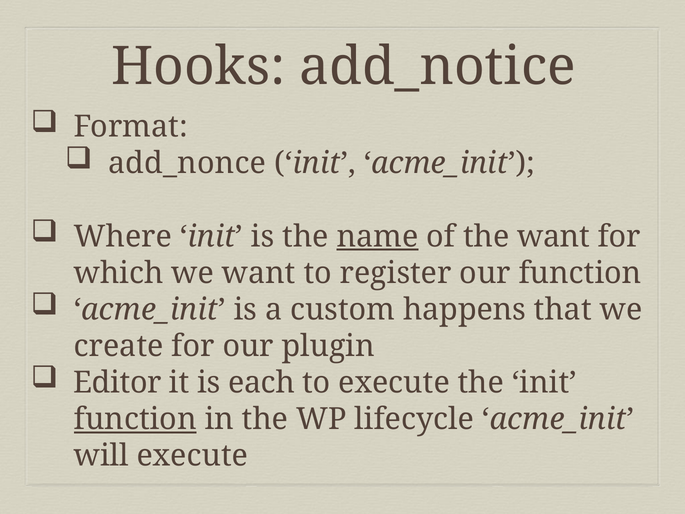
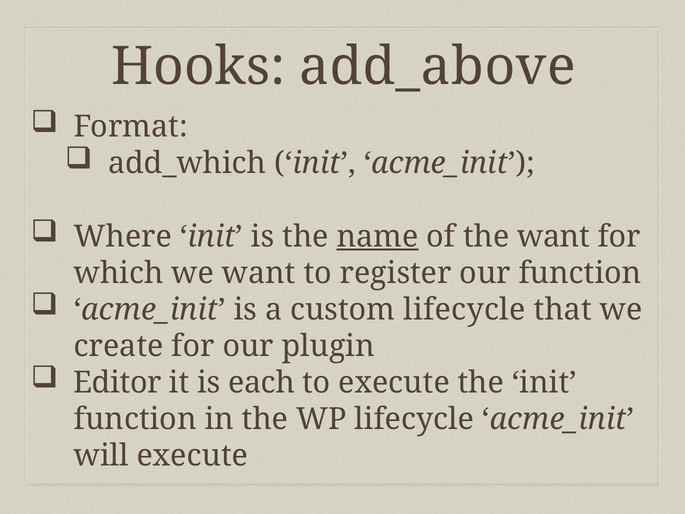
add_notice: add_notice -> add_above
add_nonce: add_nonce -> add_which
custom happens: happens -> lifecycle
function at (135, 419) underline: present -> none
